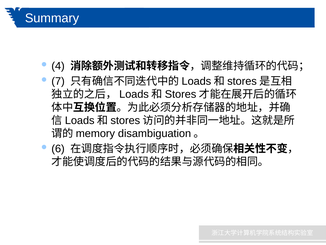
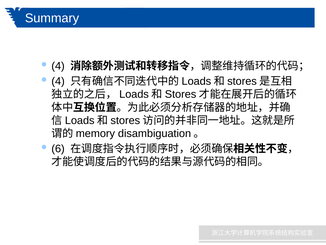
7 at (58, 81): 7 -> 4
